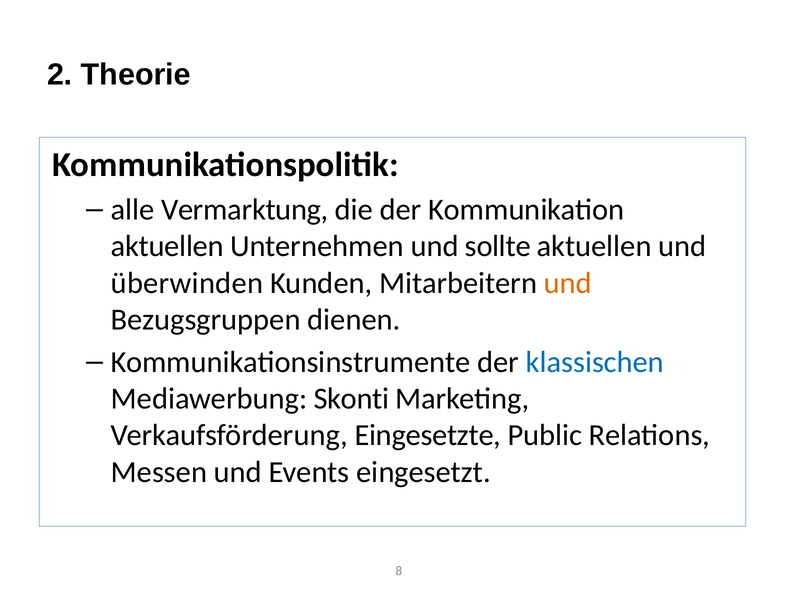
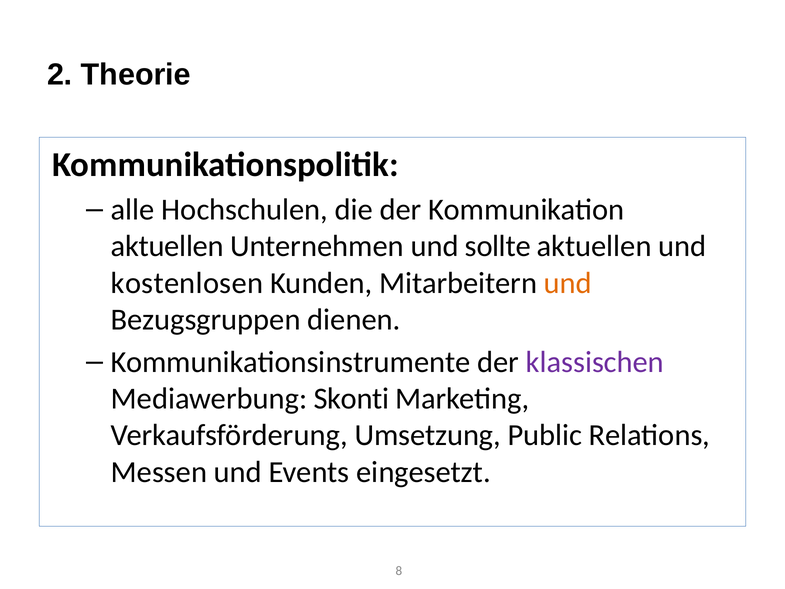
Vermarktung: Vermarktung -> Hochschulen
überwinden: überwinden -> kostenlosen
klassischen colour: blue -> purple
Eingesetzte: Eingesetzte -> Umsetzung
